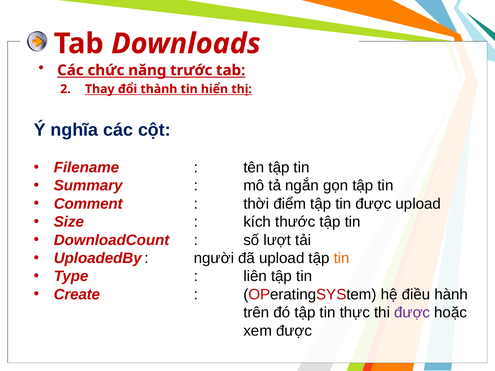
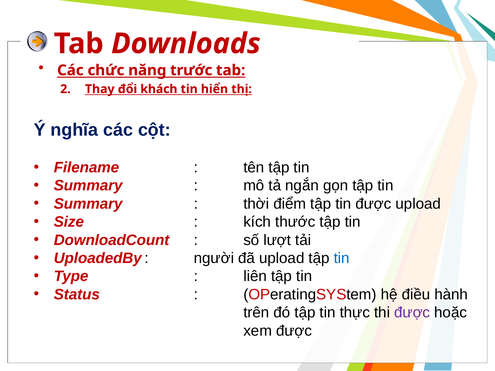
thành: thành -> khách
Comment at (88, 204): Comment -> Summary
tin at (342, 258) colour: orange -> blue
Create: Create -> Status
